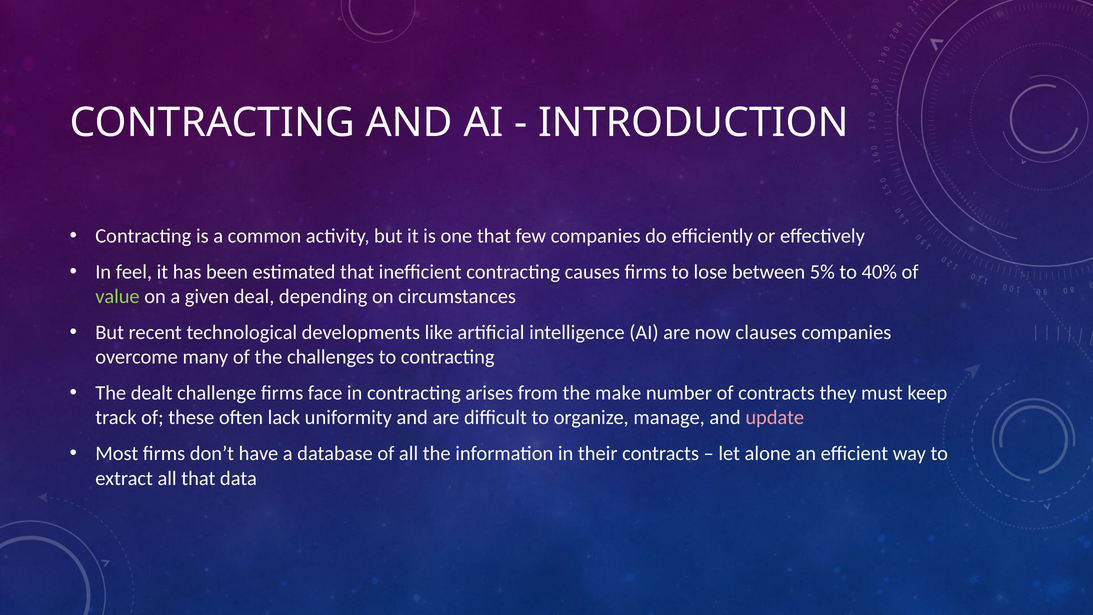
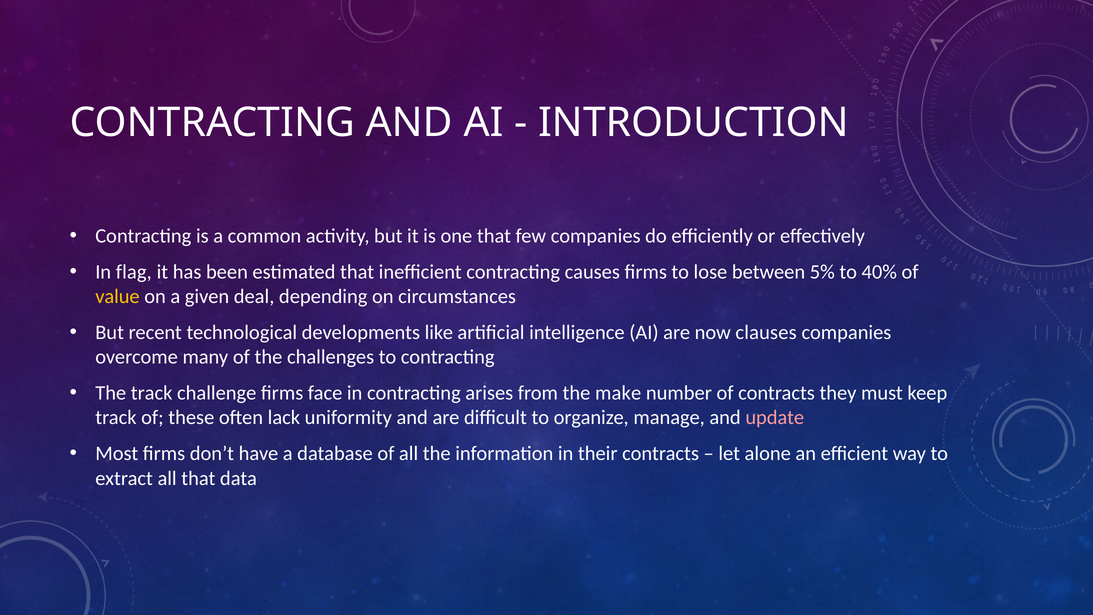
feel: feel -> flag
value colour: light green -> yellow
The dealt: dealt -> track
